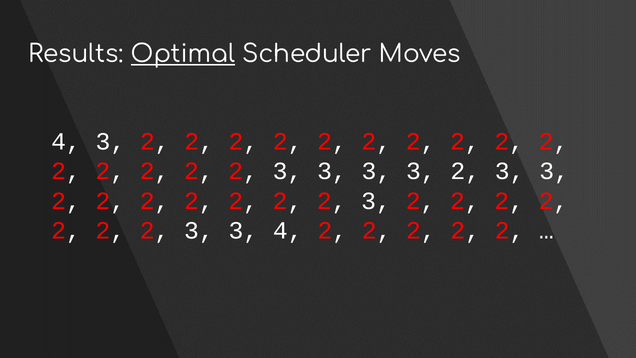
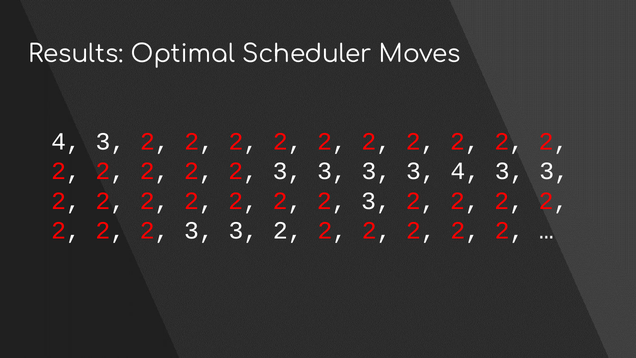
Optimal underline: present -> none
3 3 3 2: 2 -> 4
2 3 3 4: 4 -> 2
